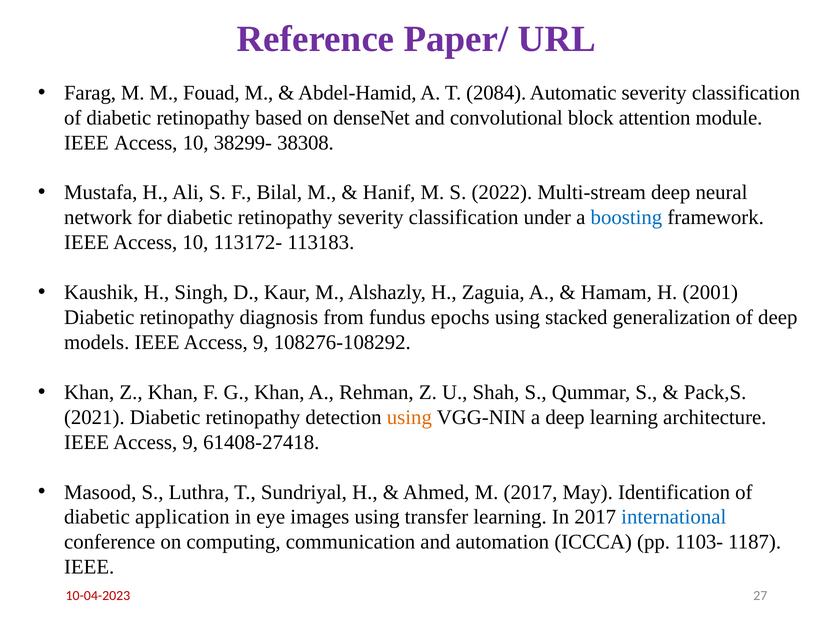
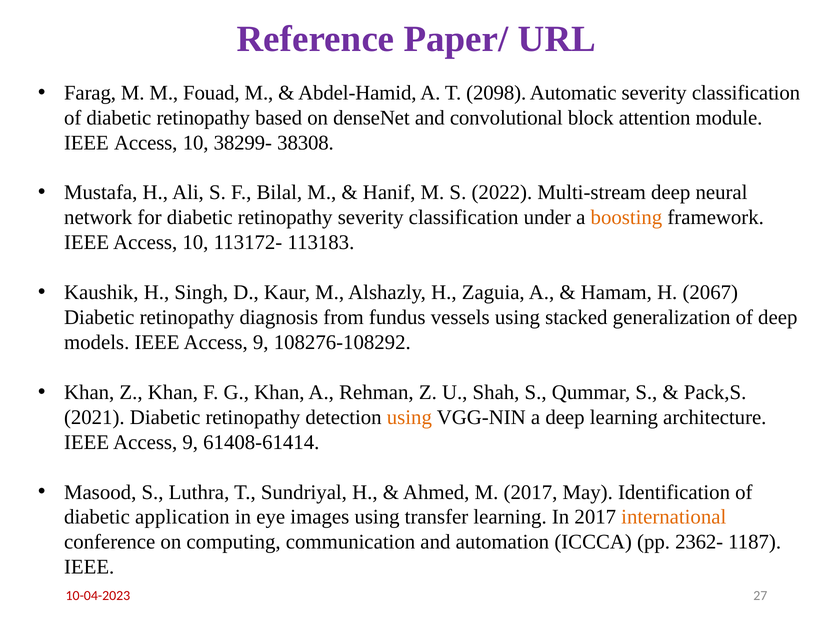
2084: 2084 -> 2098
boosting colour: blue -> orange
2001: 2001 -> 2067
epochs: epochs -> vessels
61408-27418: 61408-27418 -> 61408-61414
international colour: blue -> orange
1103-: 1103- -> 2362-
